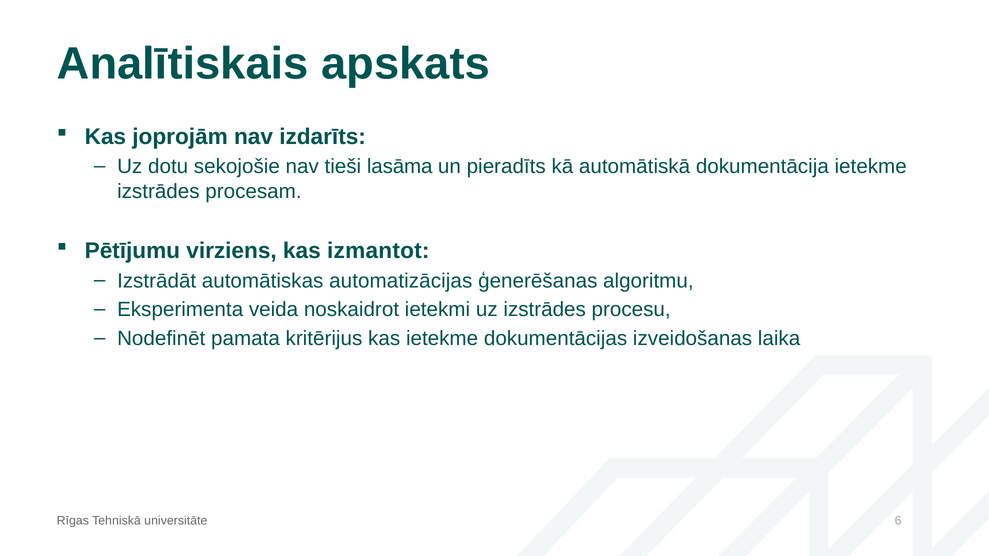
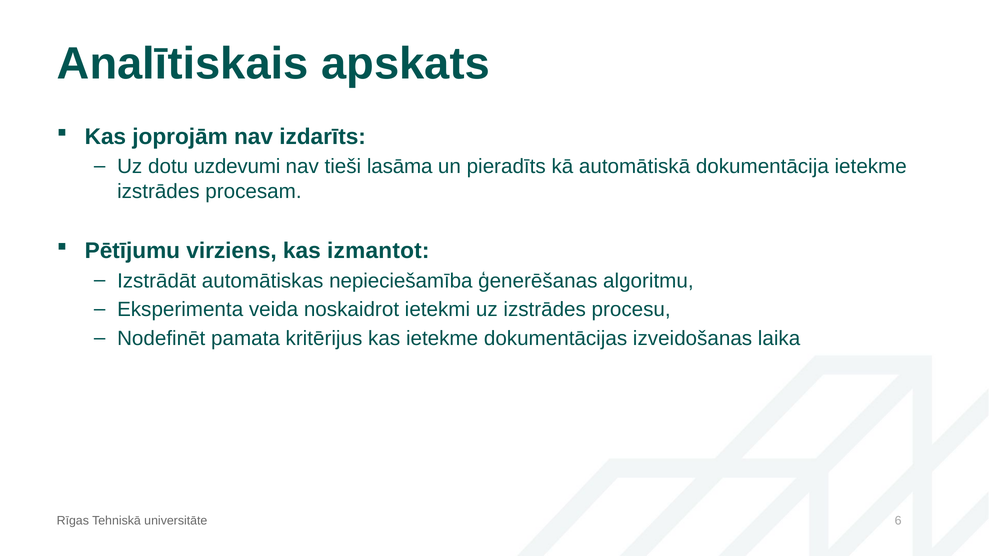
sekojošie: sekojošie -> uzdevumi
automatizācijas: automatizācijas -> nepieciešamība
